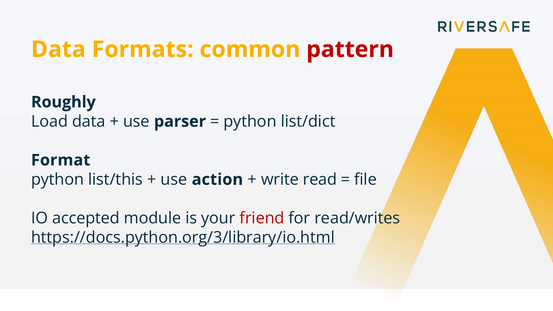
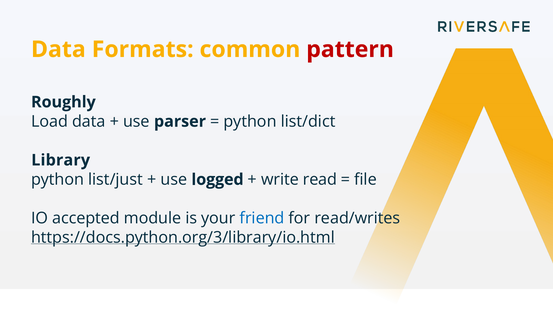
Format: Format -> Library
list/this: list/this -> list/just
action: action -> logged
friend colour: red -> blue
